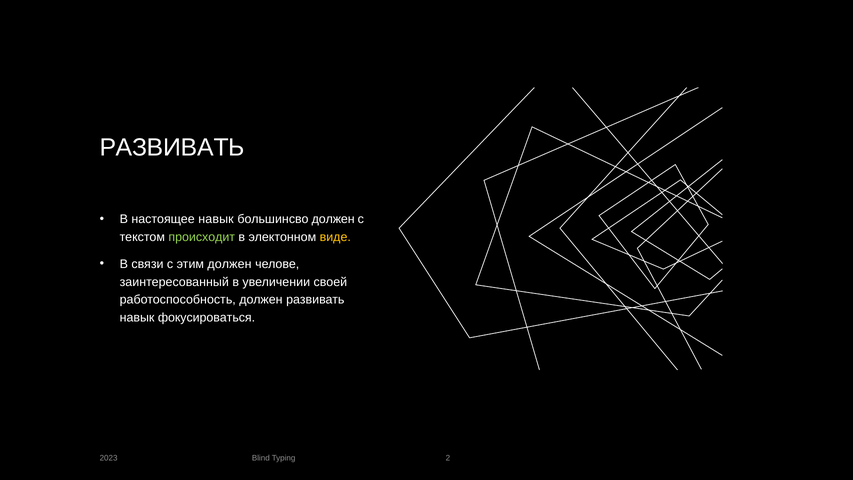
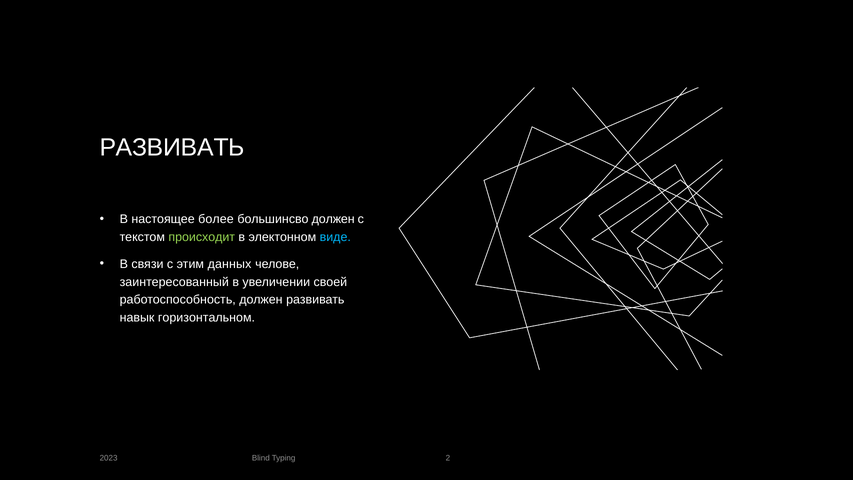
настоящее навык: навык -> более
виде colour: yellow -> light blue
этим должен: должен -> данных
фокусироваться: фокусироваться -> горизонтальном
